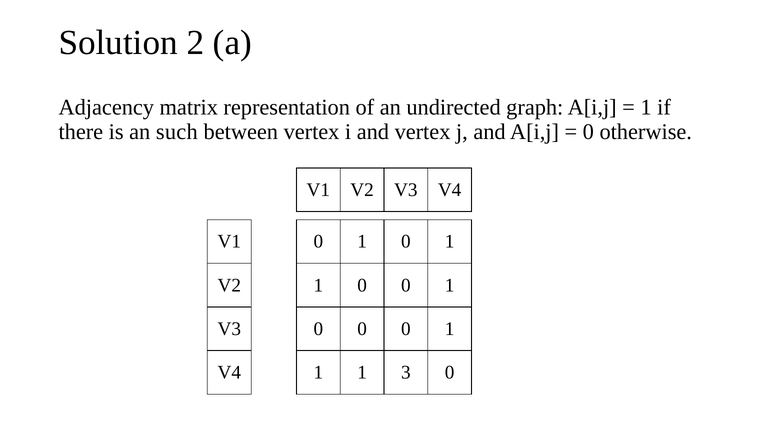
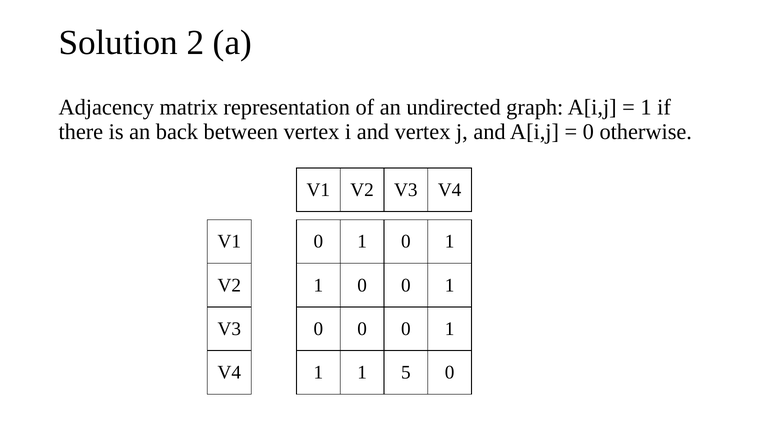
such: such -> back
3: 3 -> 5
